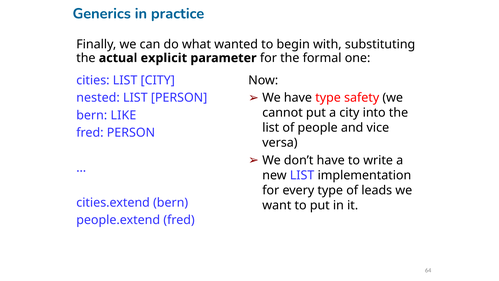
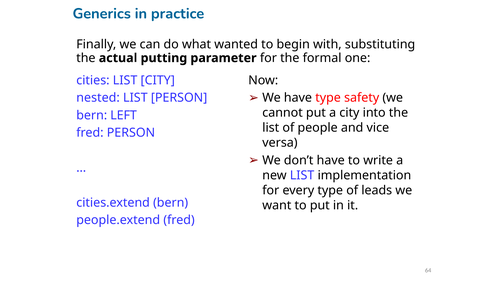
explicit: explicit -> putting
LIKE: LIKE -> LEFT
